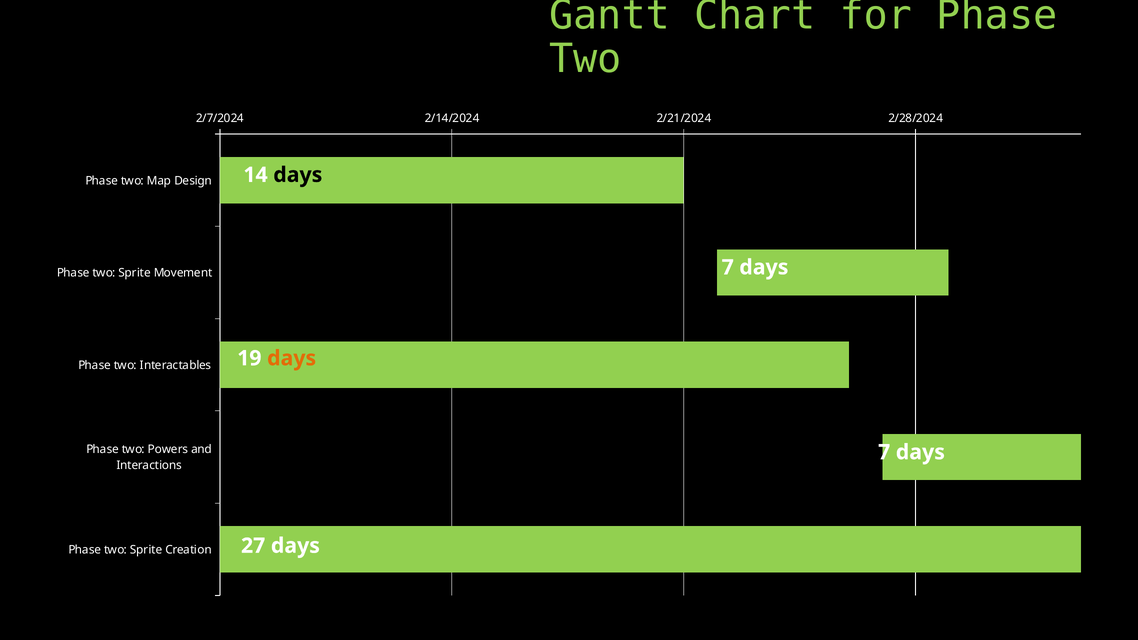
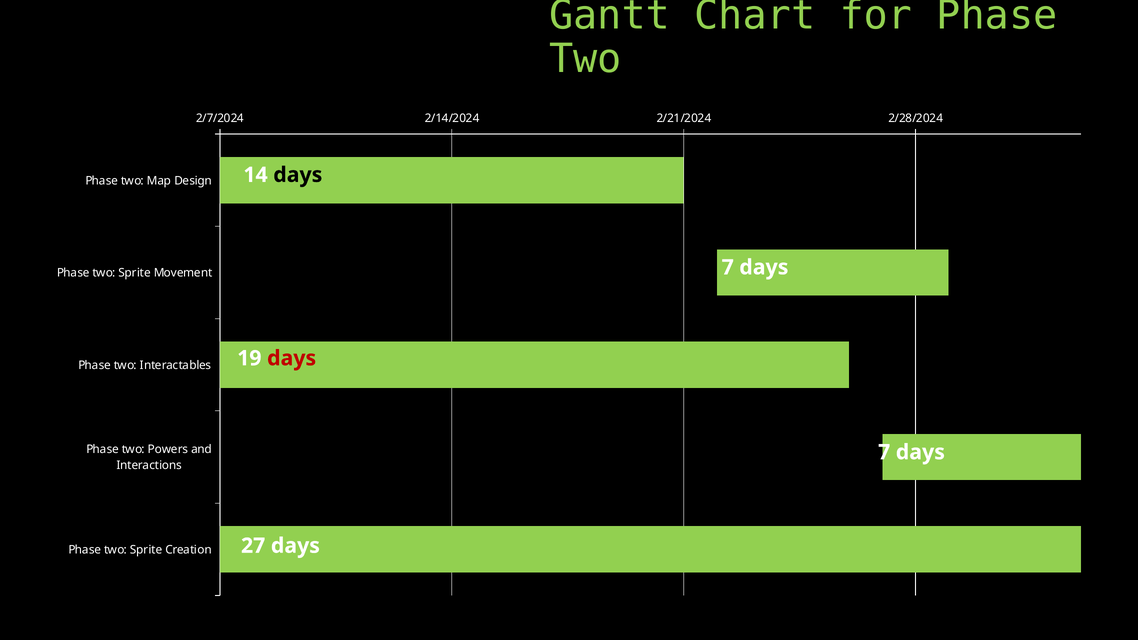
days at (292, 358) colour: orange -> red
